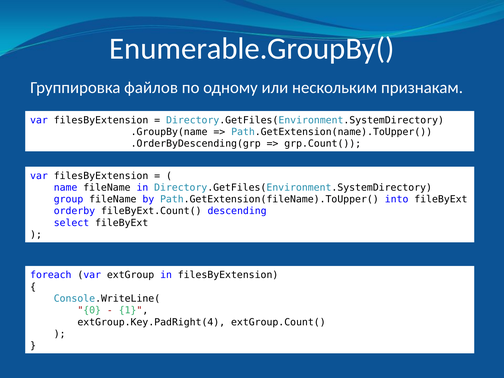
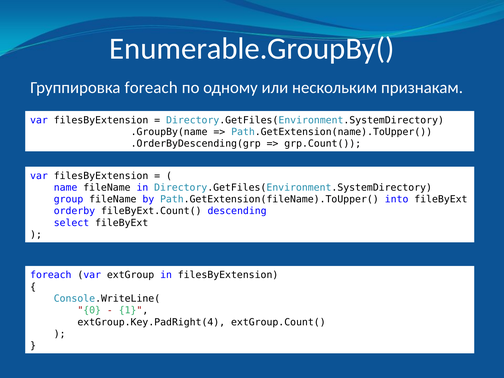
Группировка файлов: файлов -> foreach
